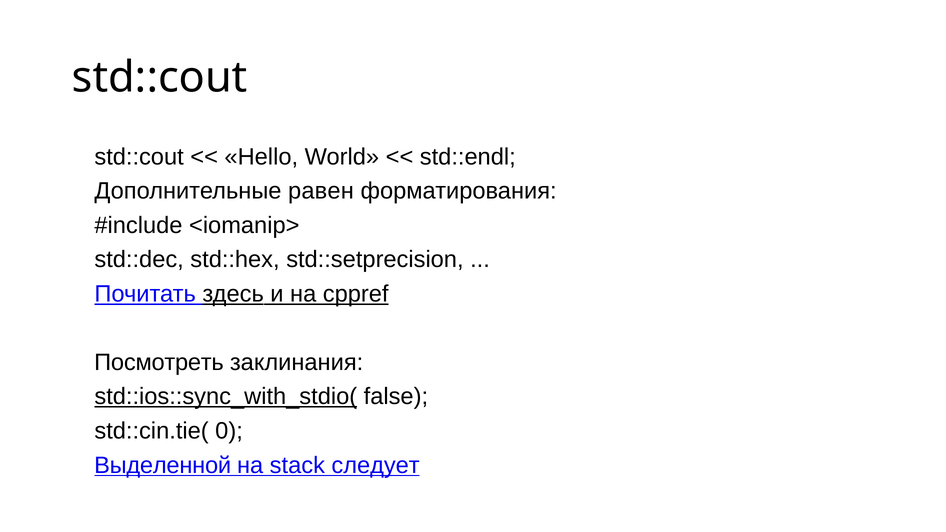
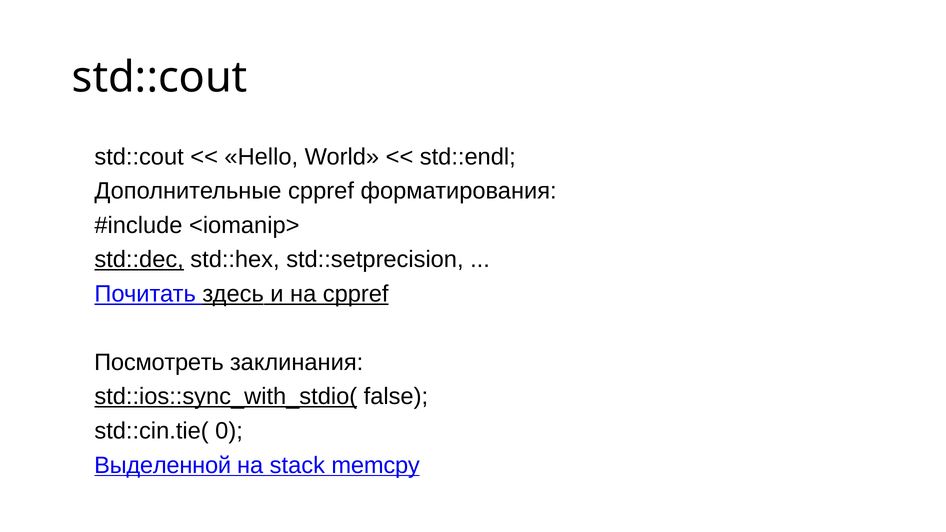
Дополнительные равен: равен -> cppref
std::dec underline: none -> present
следует: следует -> memcpy
